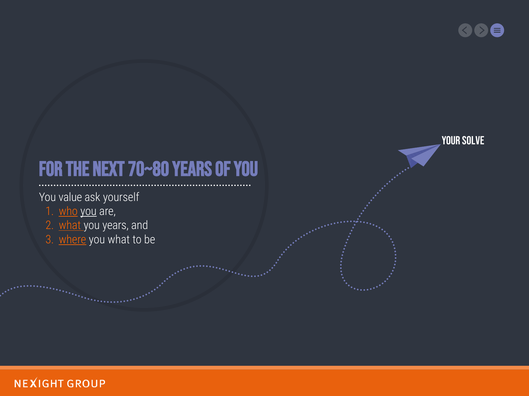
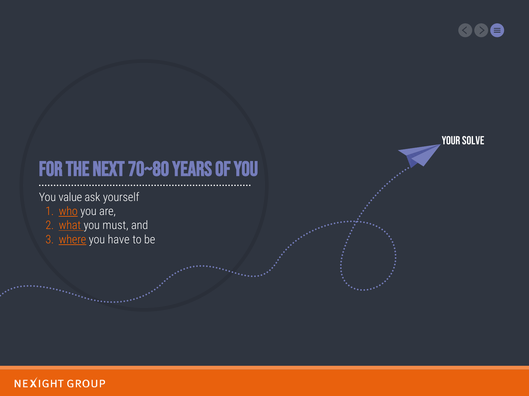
you at (88, 212) underline: present -> none
you years: years -> must
you what: what -> have
